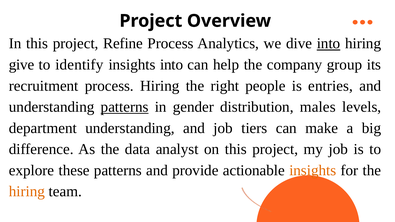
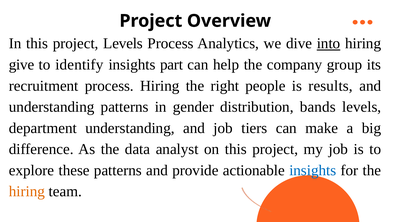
project Refine: Refine -> Levels
insights into: into -> part
entries: entries -> results
patterns at (125, 107) underline: present -> none
males: males -> bands
insights at (313, 170) colour: orange -> blue
